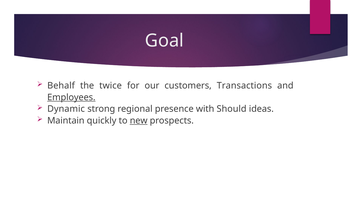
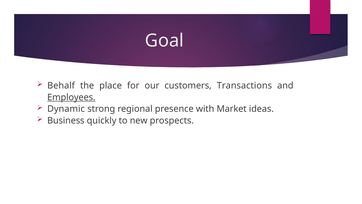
twice: twice -> place
Should: Should -> Market
Maintain: Maintain -> Business
new underline: present -> none
